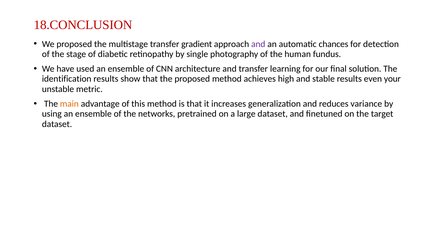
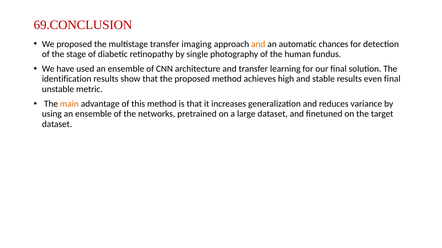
18.CONCLUSION: 18.CONCLUSION -> 69.CONCLUSION
gradient: gradient -> imaging
and at (258, 44) colour: purple -> orange
even your: your -> final
